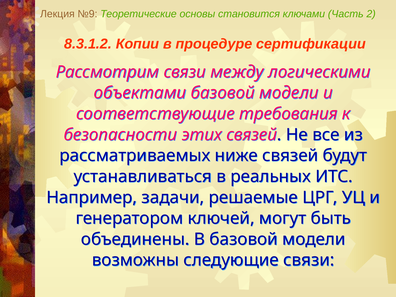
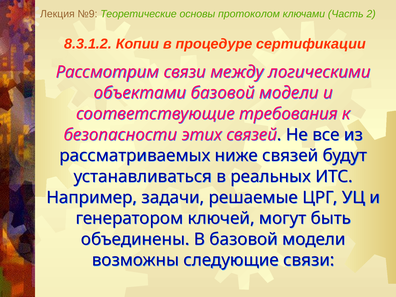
становится: становится -> протоколом
